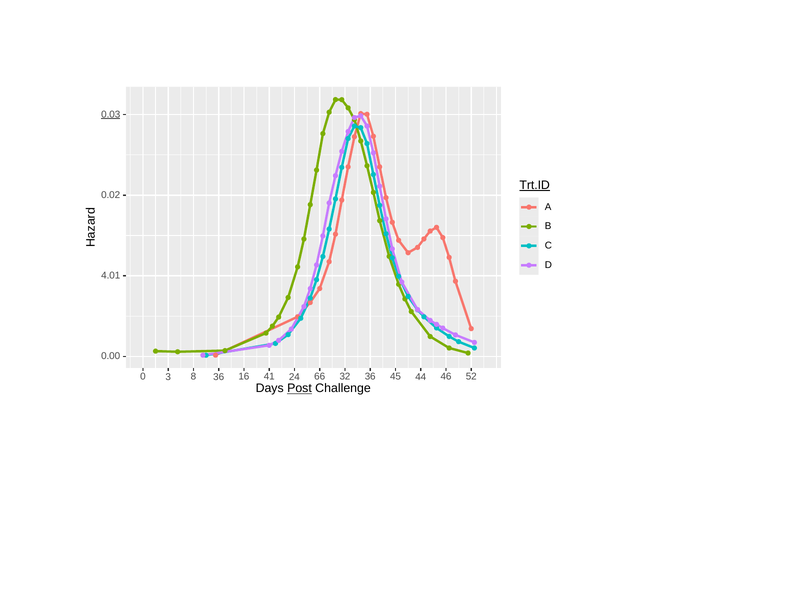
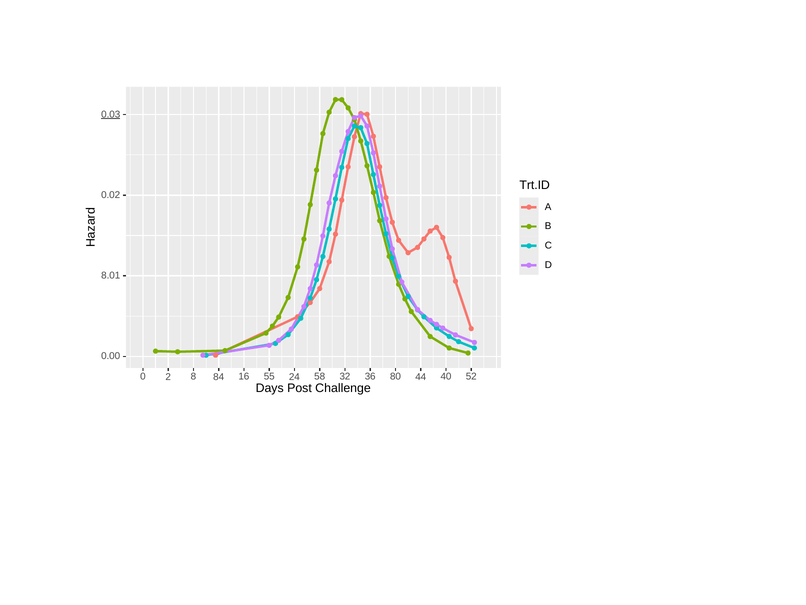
Trt.ID underline: present -> none
4.01: 4.01 -> 8.01
3: 3 -> 2
8 36: 36 -> 84
41: 41 -> 55
66: 66 -> 58
45: 45 -> 80
46: 46 -> 40
Post underline: present -> none
